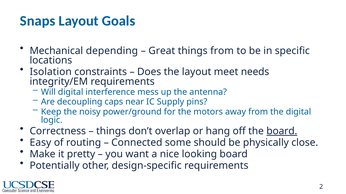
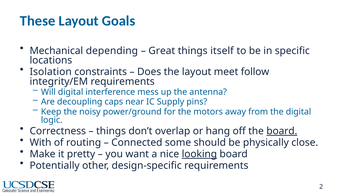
Snaps: Snaps -> These
things from: from -> itself
needs: needs -> follow
Easy: Easy -> With
looking underline: none -> present
